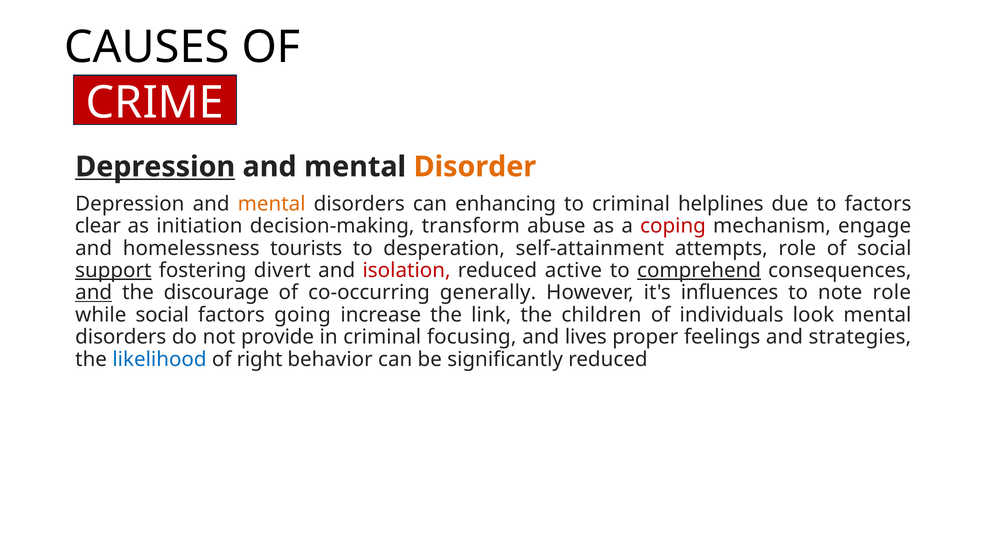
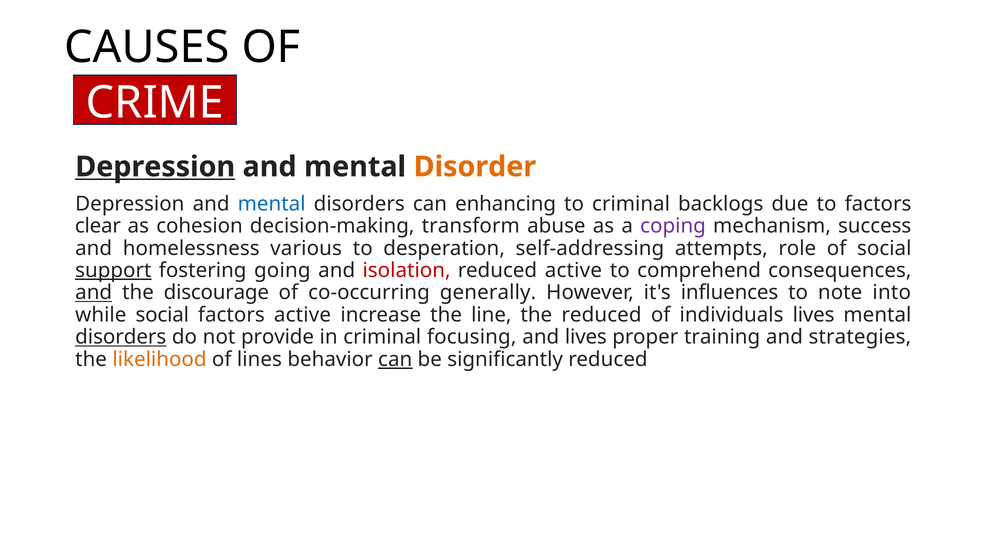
mental at (272, 204) colour: orange -> blue
helplines: helplines -> backlogs
initiation: initiation -> cohesion
coping colour: red -> purple
engage: engage -> success
tourists: tourists -> various
self-attainment: self-attainment -> self-addressing
divert: divert -> going
comprehend underline: present -> none
note role: role -> into
factors going: going -> active
link: link -> line
the children: children -> reduced
individuals look: look -> lives
disorders at (121, 337) underline: none -> present
feelings: feelings -> training
likelihood colour: blue -> orange
right: right -> lines
can at (395, 359) underline: none -> present
